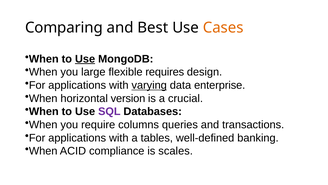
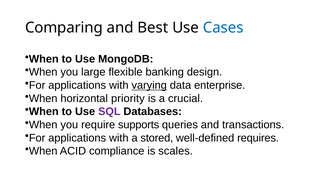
Cases colour: orange -> blue
Use at (85, 59) underline: present -> none
requires: requires -> banking
version: version -> priority
columns: columns -> supports
tables: tables -> stored
banking: banking -> requires
